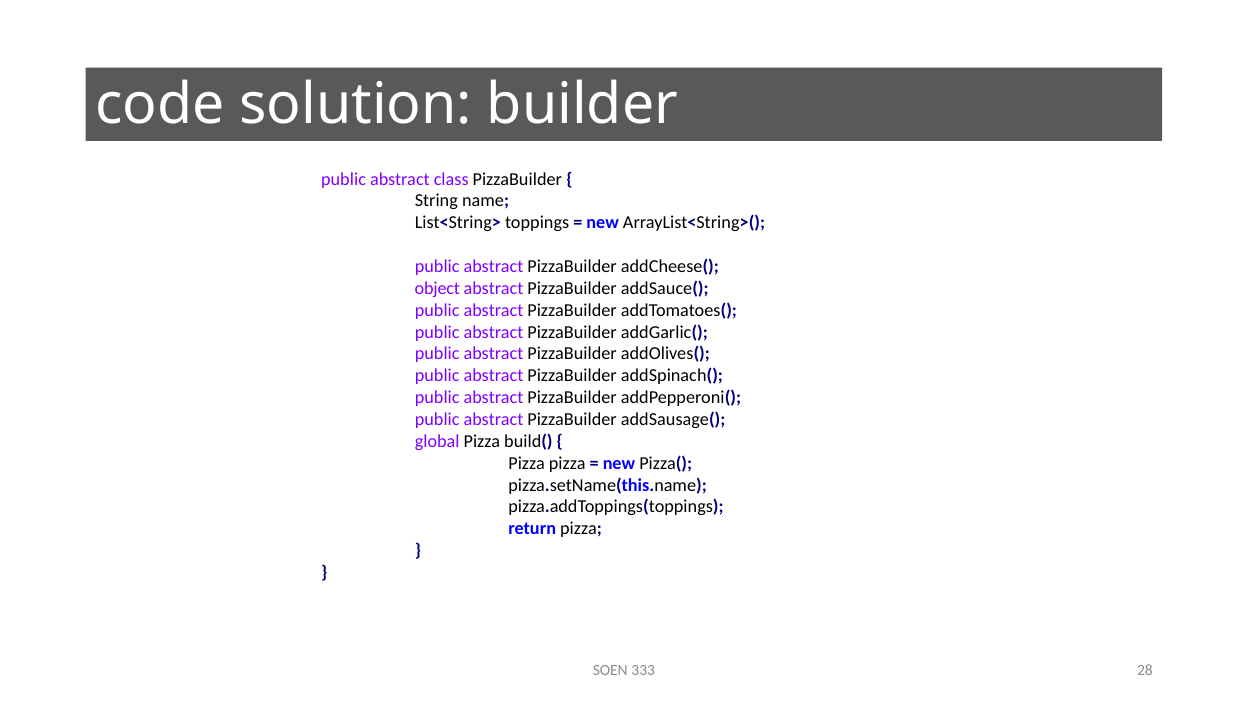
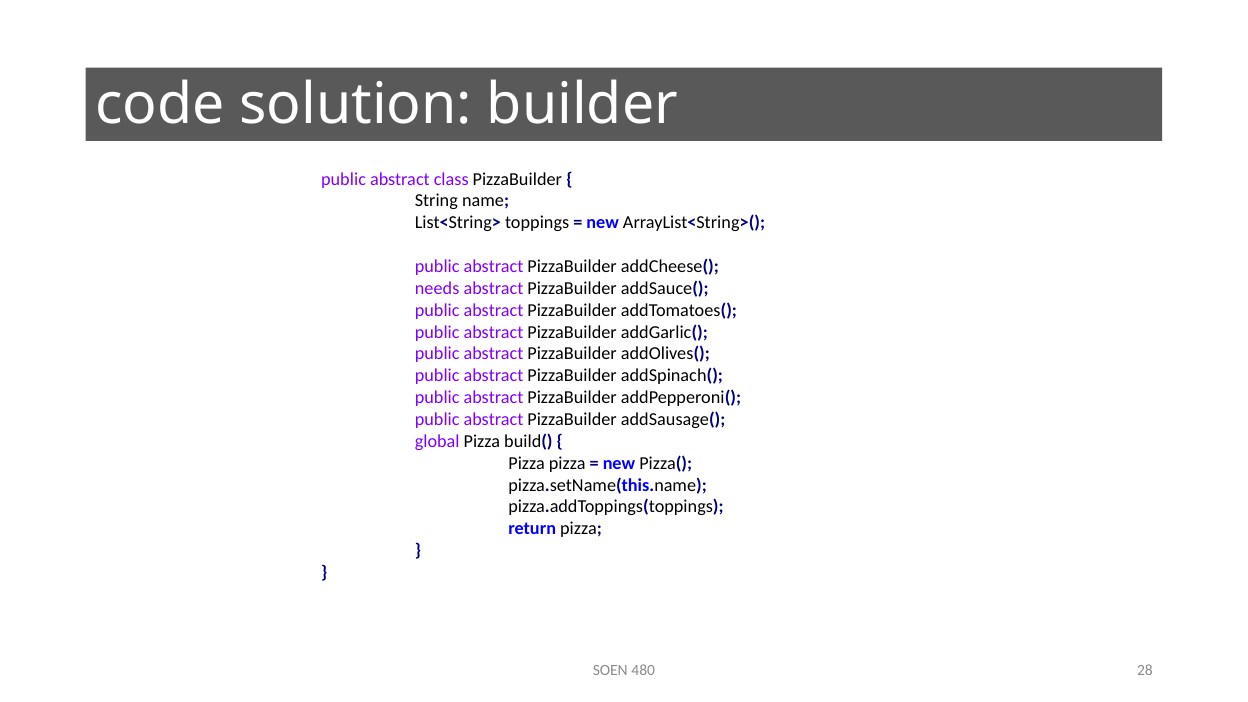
object: object -> needs
333: 333 -> 480
